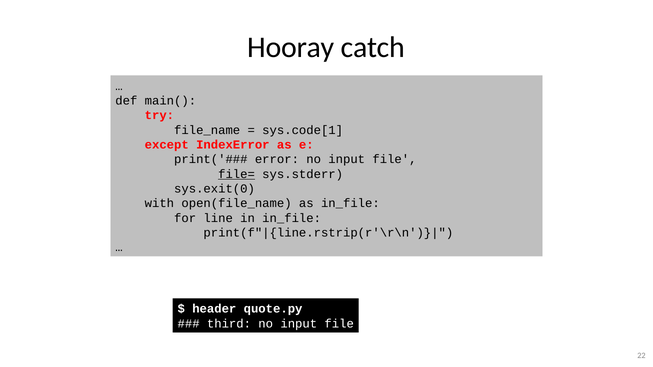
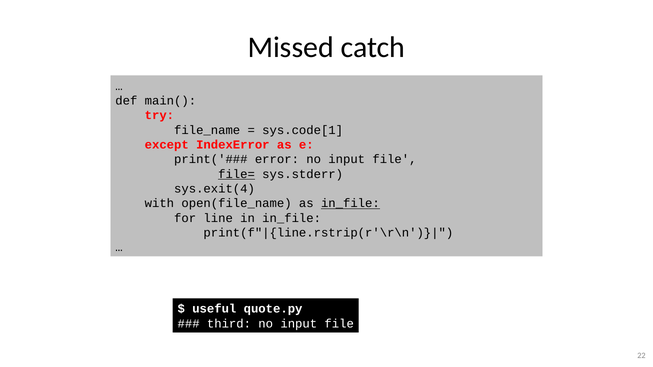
Hooray: Hooray -> Missed
sys.exit(0: sys.exit(0 -> sys.exit(4
in_file at (350, 204) underline: none -> present
header: header -> useful
